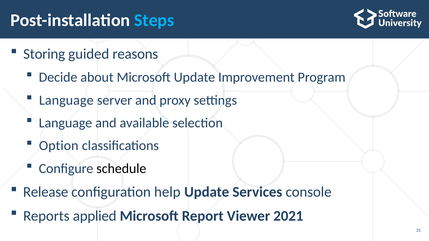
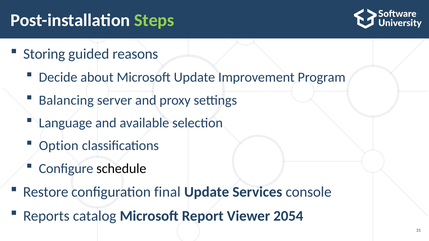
Steps colour: light blue -> light green
Language at (66, 100): Language -> Balancing
Release: Release -> Restore
help: help -> final
applied: applied -> catalog
2021: 2021 -> 2054
